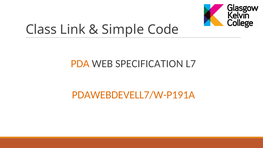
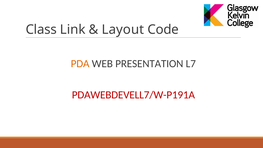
Simple: Simple -> Layout
SPECIFICATION: SPECIFICATION -> PRESENTATION
PDAWEBDEVELL7/W-P191A colour: orange -> red
